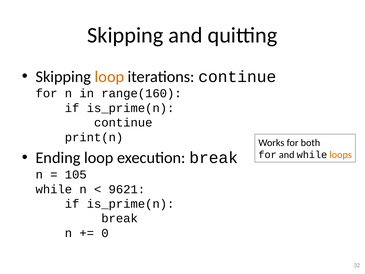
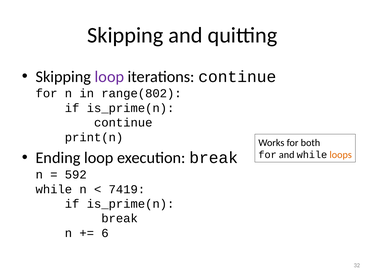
loop at (109, 77) colour: orange -> purple
range(160: range(160 -> range(802
105: 105 -> 592
9621: 9621 -> 7419
0: 0 -> 6
